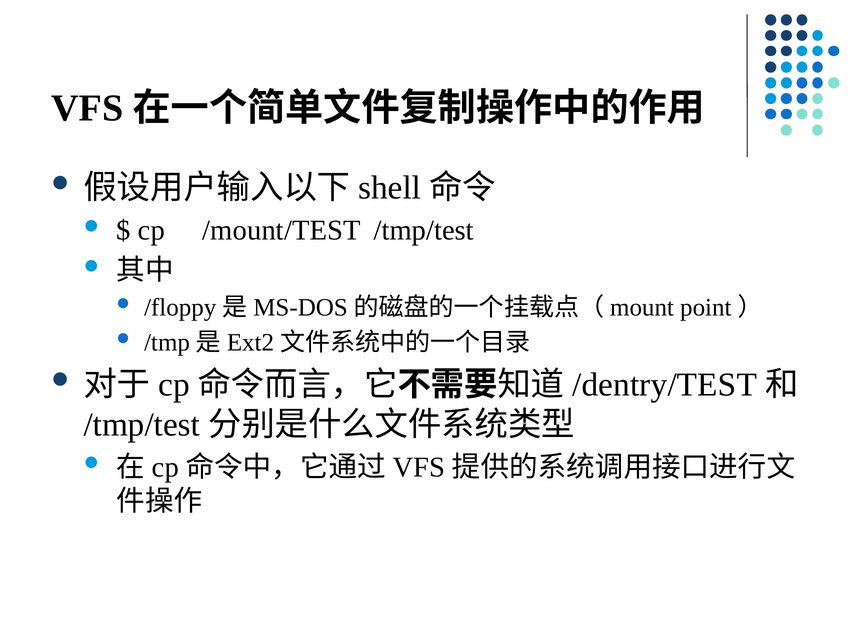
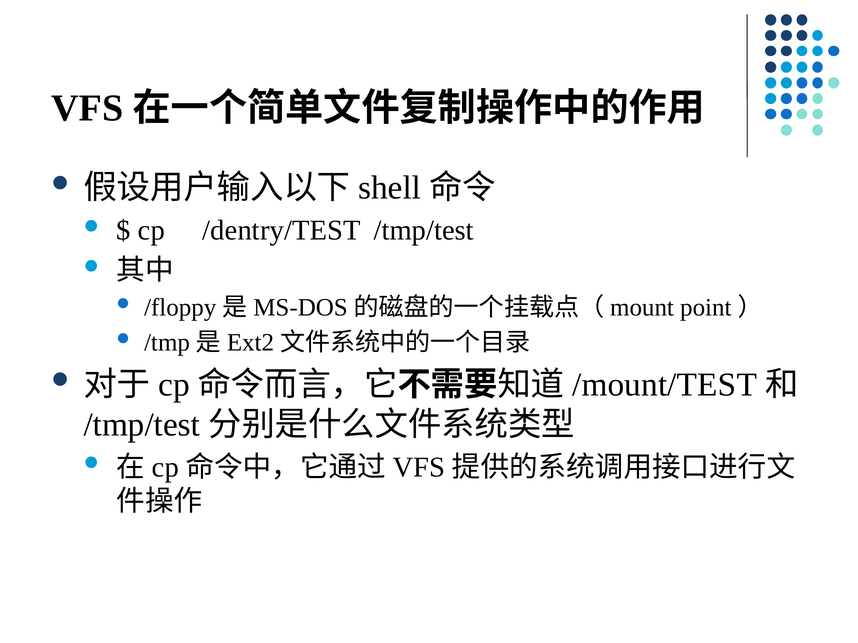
/mount/TEST: /mount/TEST -> /dentry/TEST
/dentry/TEST: /dentry/TEST -> /mount/TEST
